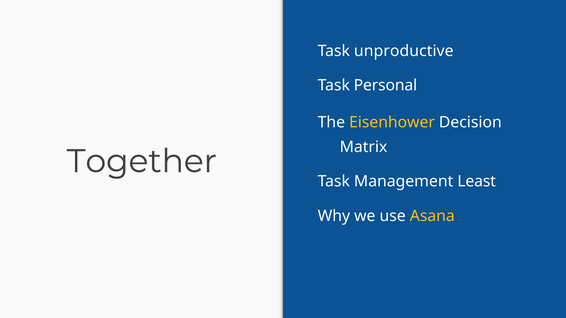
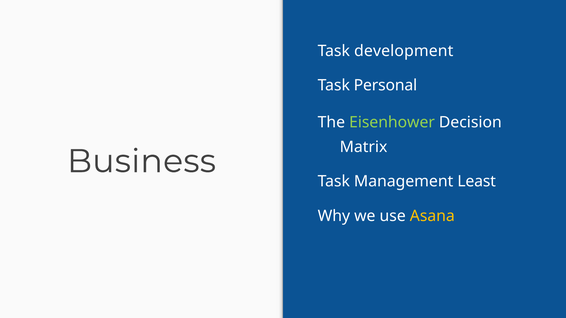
unproductive: unproductive -> development
Eisenhower colour: yellow -> light green
Together: Together -> Business
